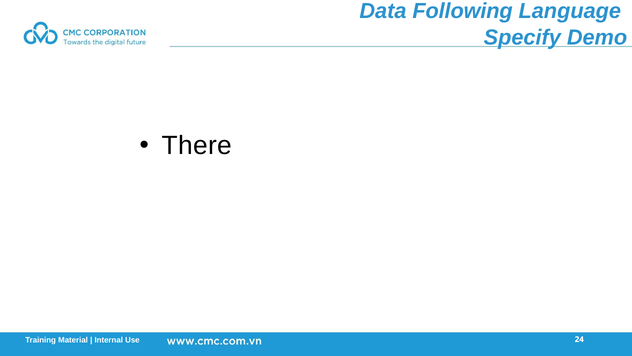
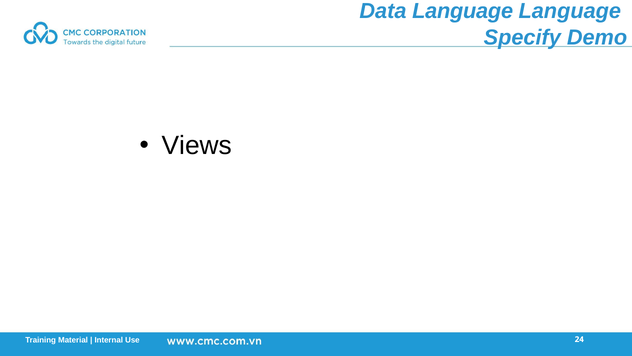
Data Following: Following -> Language
There: There -> Views
